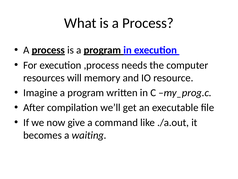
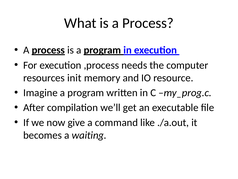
will: will -> init
